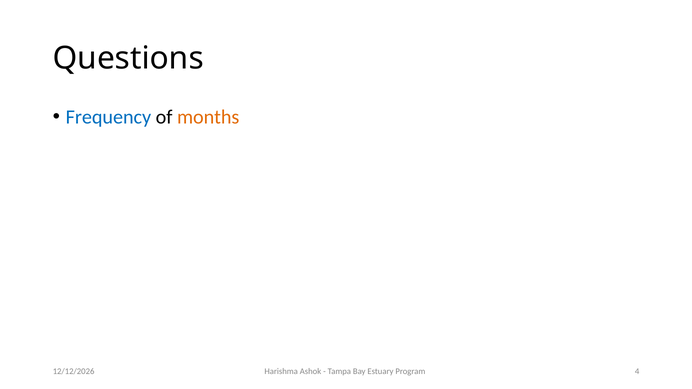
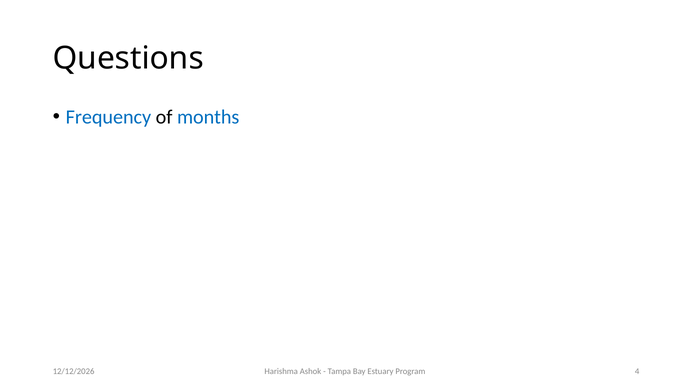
months colour: orange -> blue
